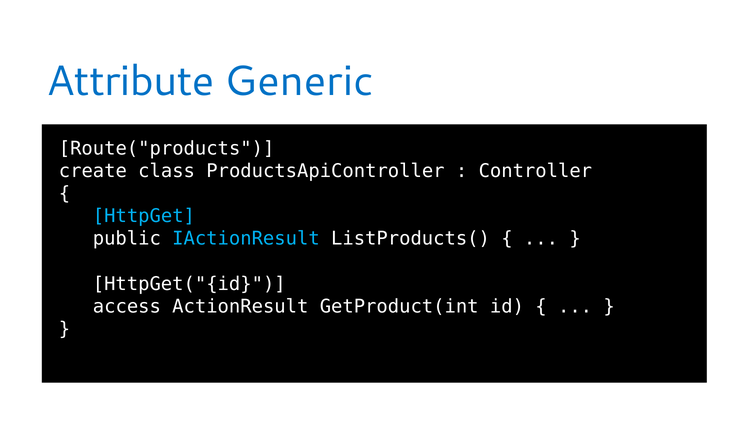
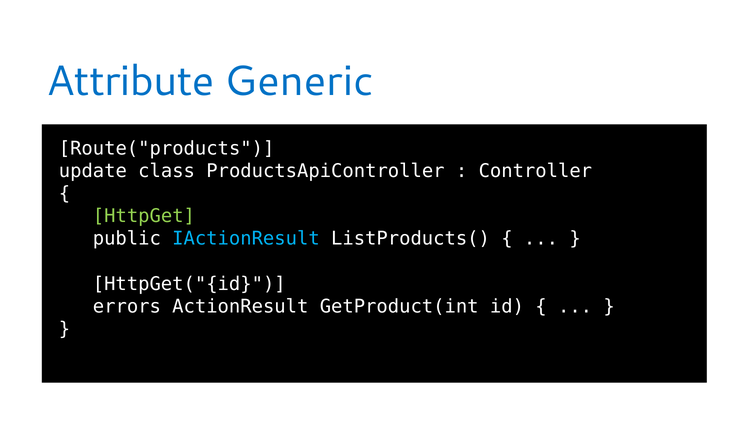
create: create -> update
HttpGet colour: light blue -> light green
access: access -> errors
